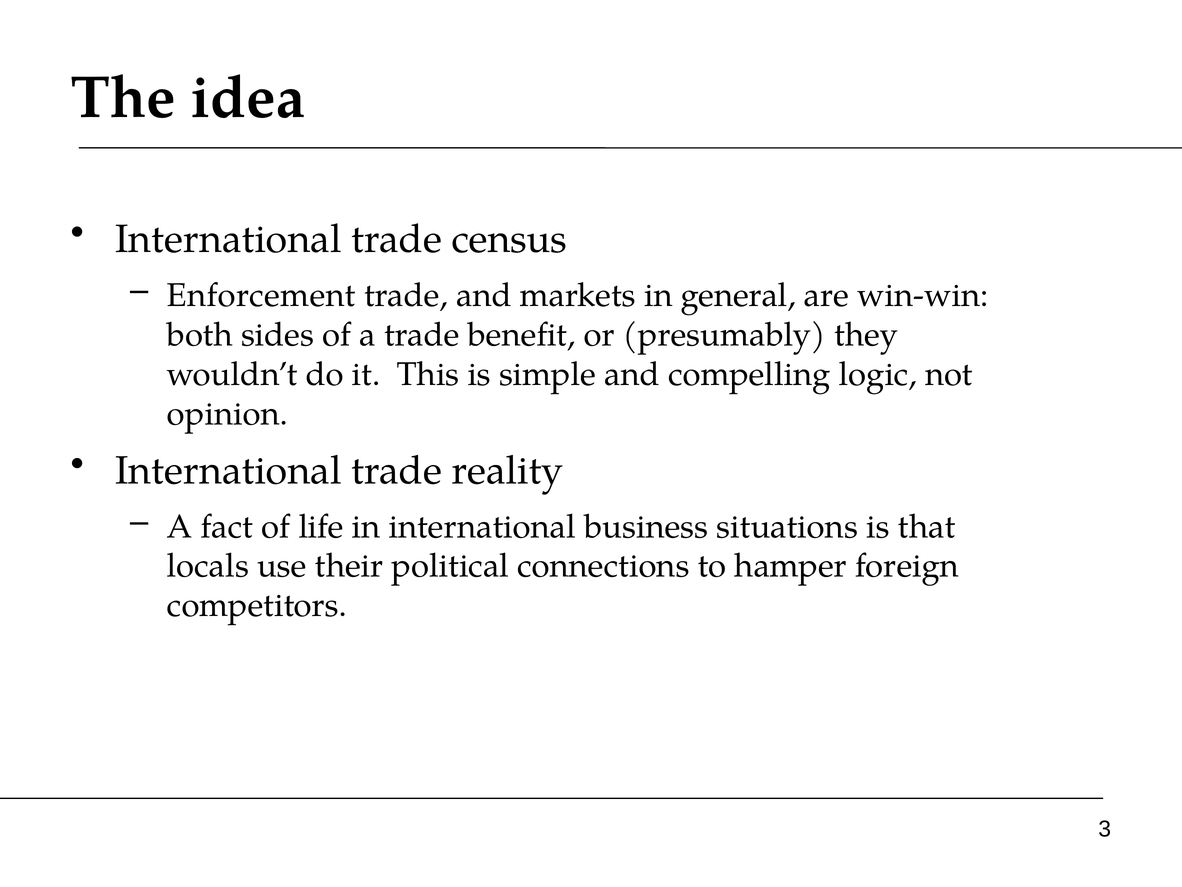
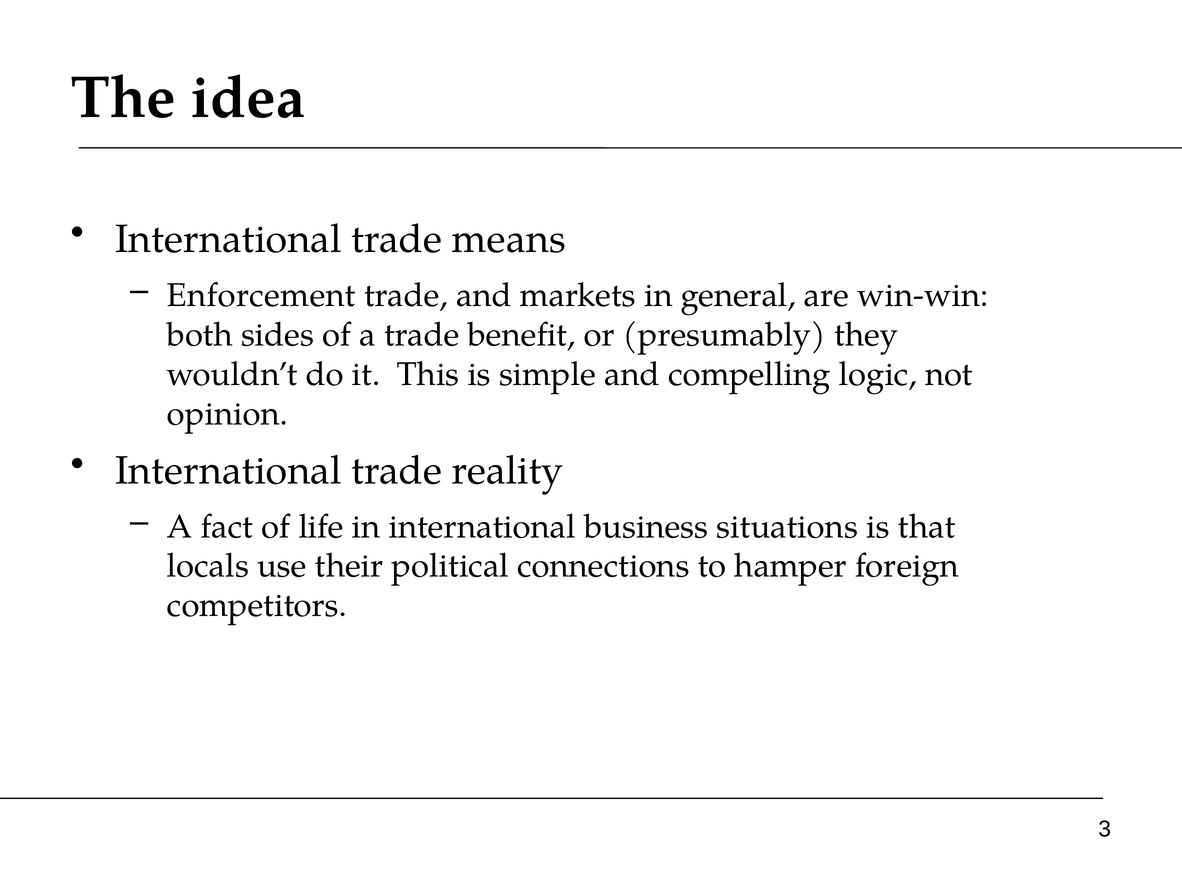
census: census -> means
